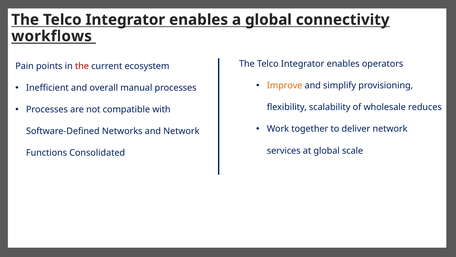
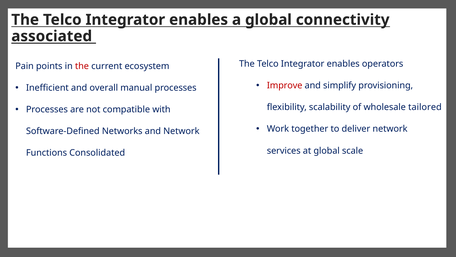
workflows: workflows -> associated
Improve colour: orange -> red
reduces: reduces -> tailored
